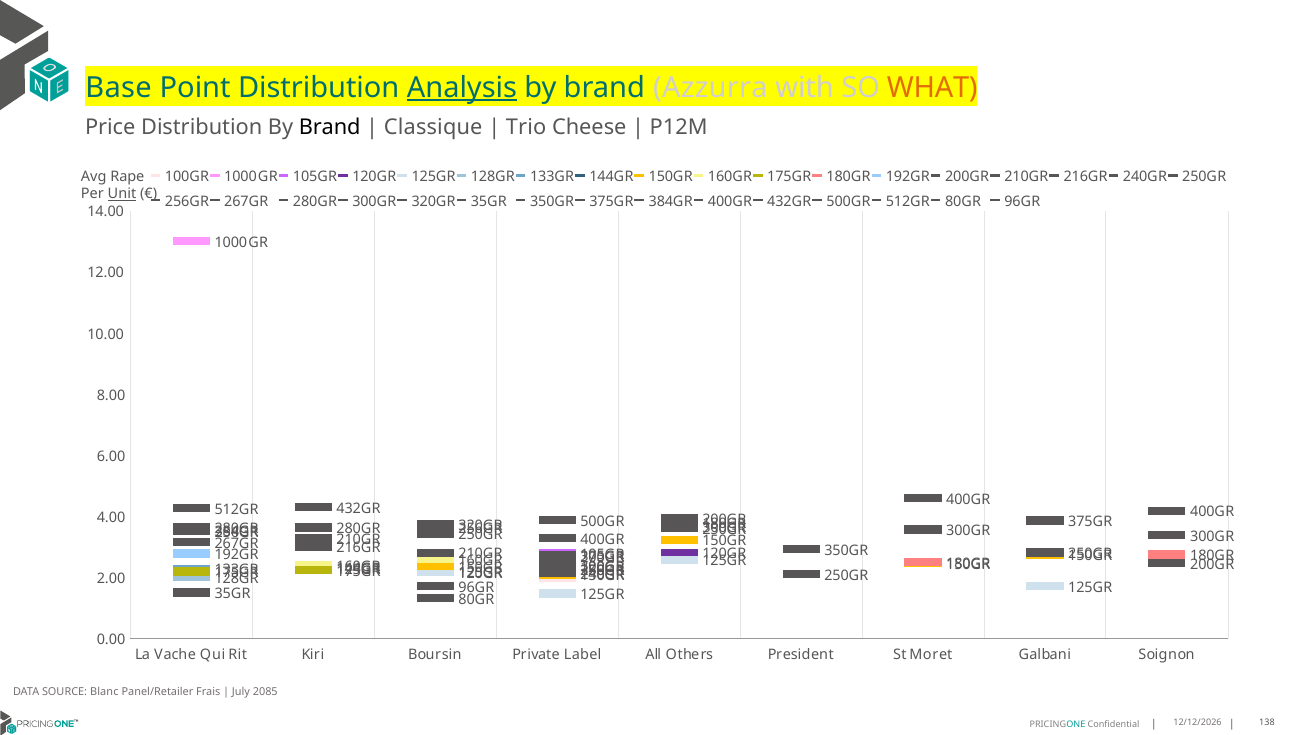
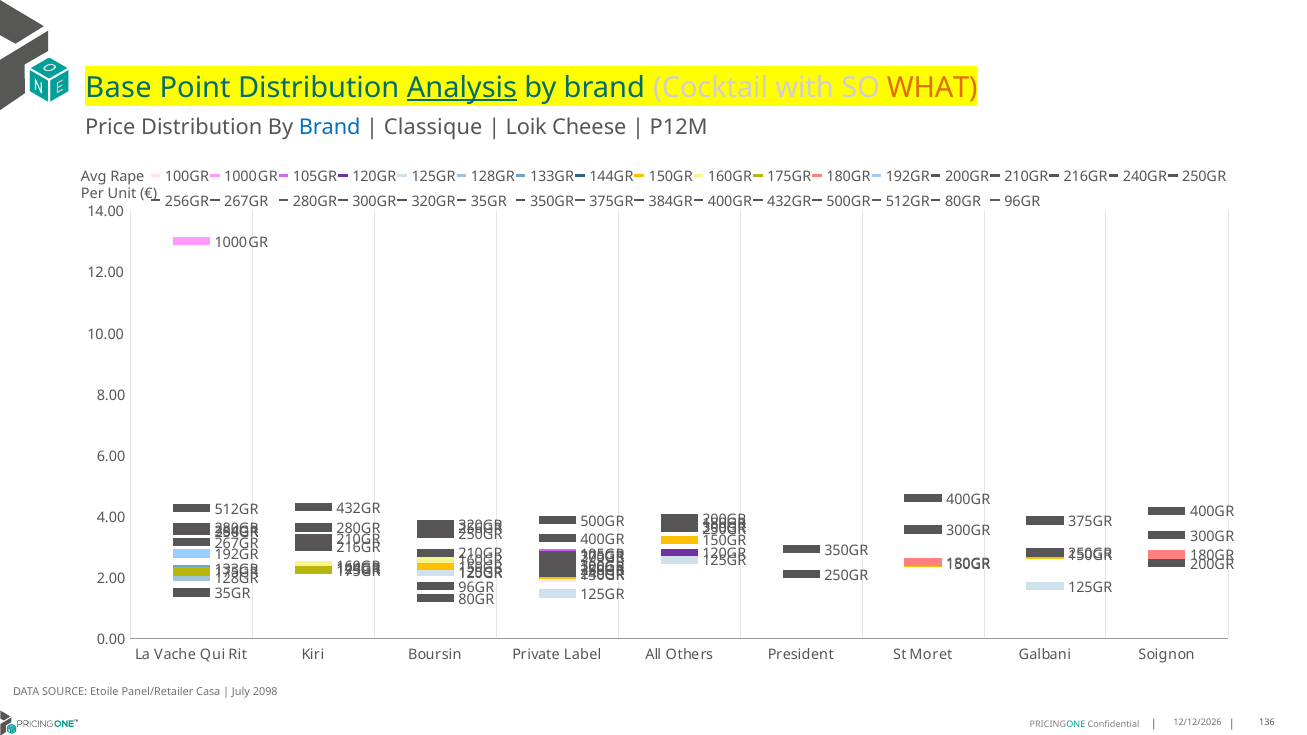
Azzurra: Azzurra -> Cocktail
Brand at (330, 127) colour: black -> blue
Trio: Trio -> Loik
Unit underline: present -> none
Blanc: Blanc -> Etoile
Frais: Frais -> Casa
2085: 2085 -> 2098
138: 138 -> 136
